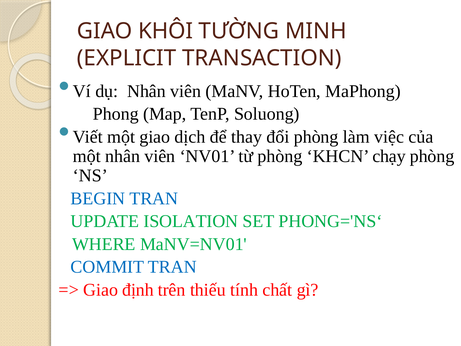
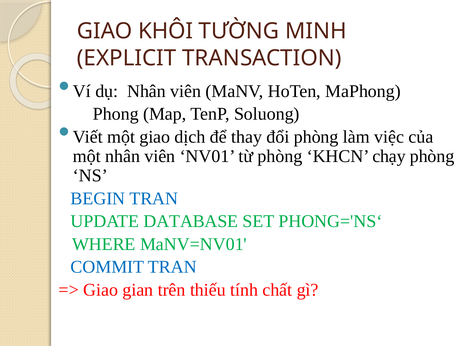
ISOLATION: ISOLATION -> DATABASE
định: định -> gian
